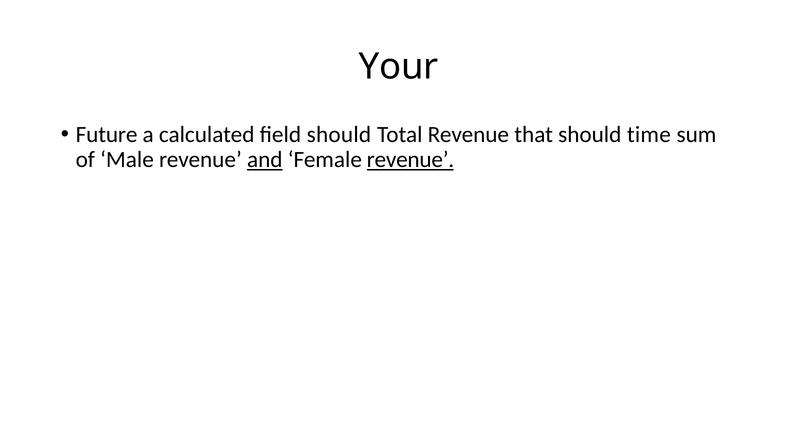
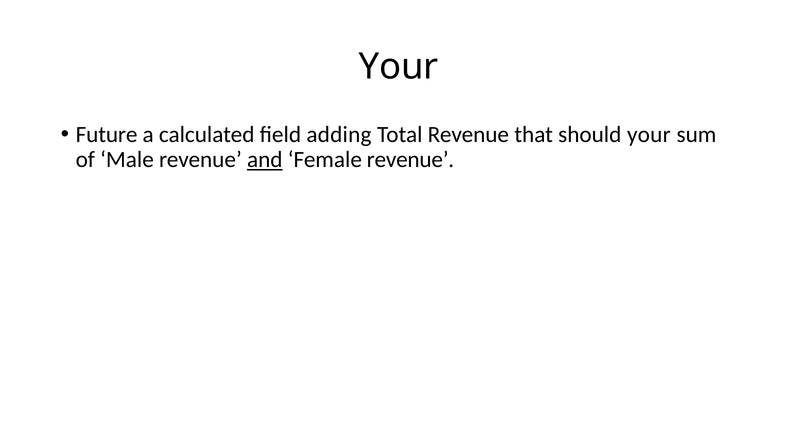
field should: should -> adding
should time: time -> your
revenue at (410, 160) underline: present -> none
